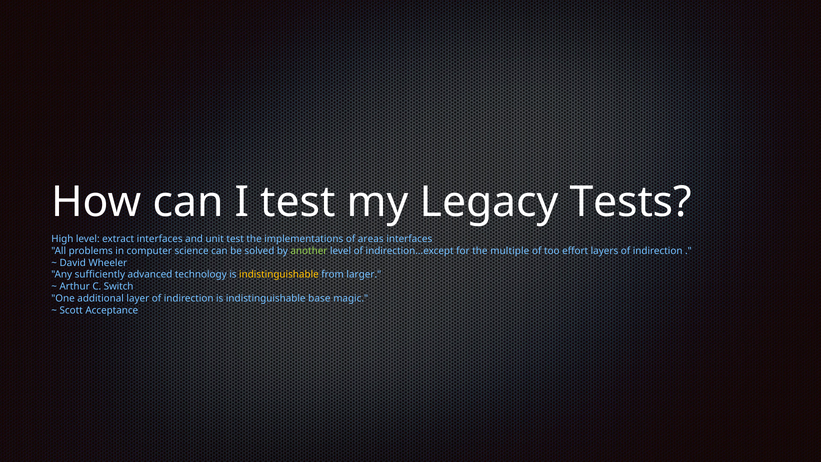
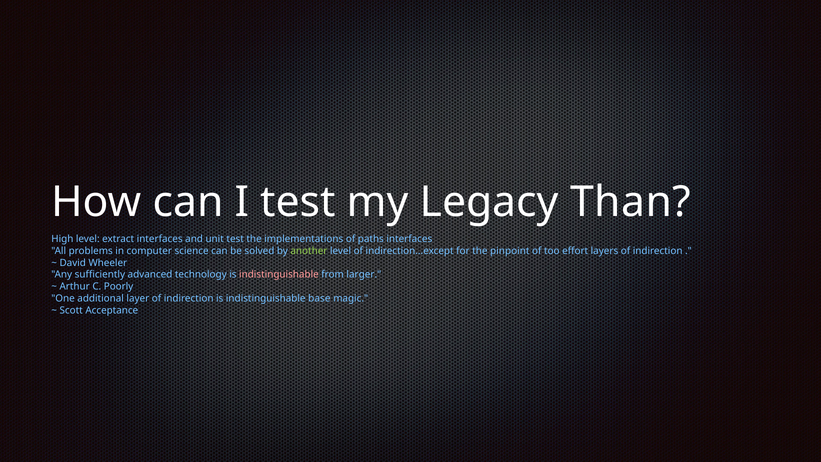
Tests: Tests -> Than
areas: areas -> paths
multiple: multiple -> pinpoint
indistinguishable at (279, 275) colour: yellow -> pink
Switch: Switch -> Poorly
